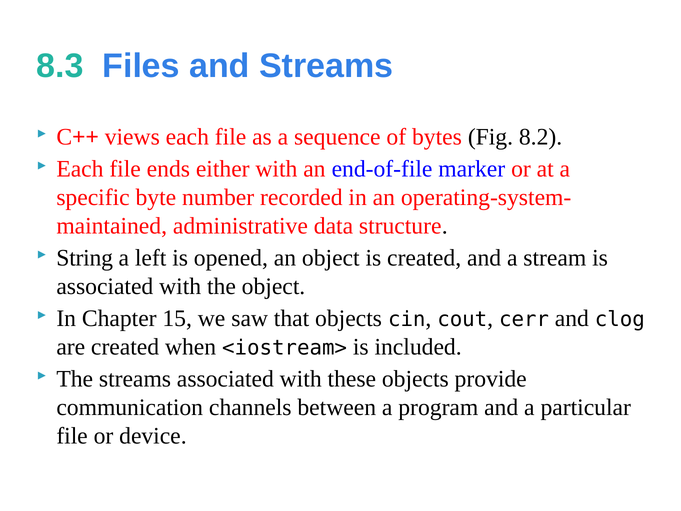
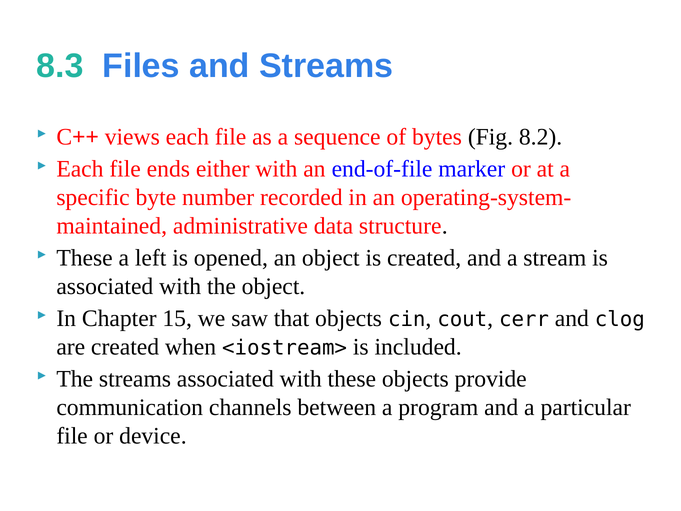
String at (85, 258): String -> These
